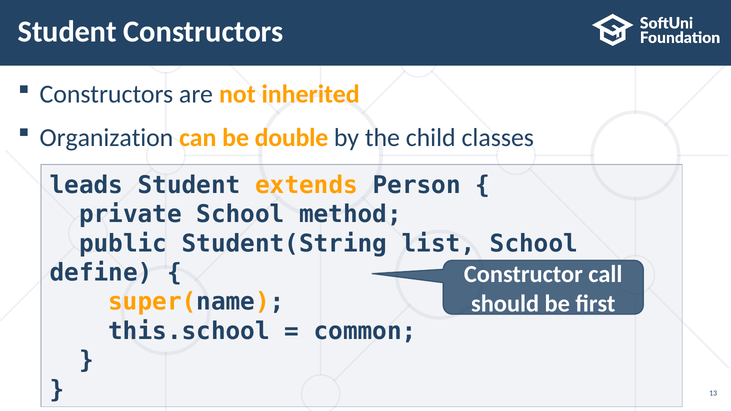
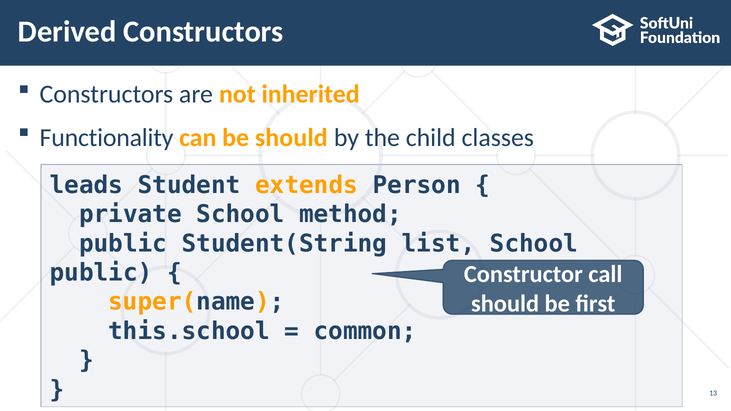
Student at (67, 32): Student -> Derived
Organization: Organization -> Functionality
be double: double -> should
define at (101, 273): define -> public
